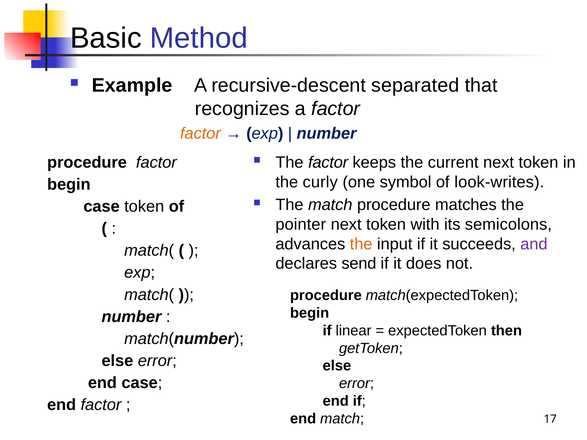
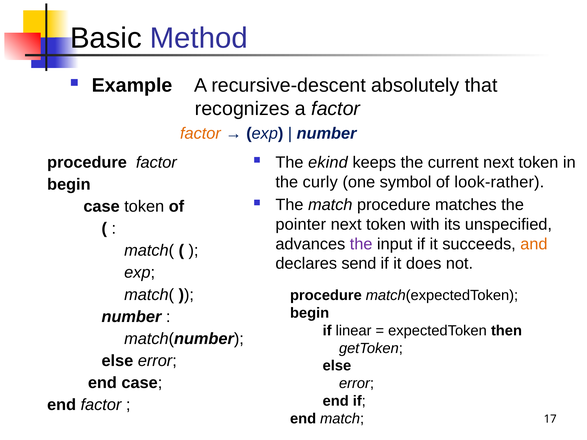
separated: separated -> absolutely
The factor: factor -> ekind
look-writes: look-writes -> look-rather
semicolons: semicolons -> unspecified
the at (361, 244) colour: orange -> purple
and colour: purple -> orange
